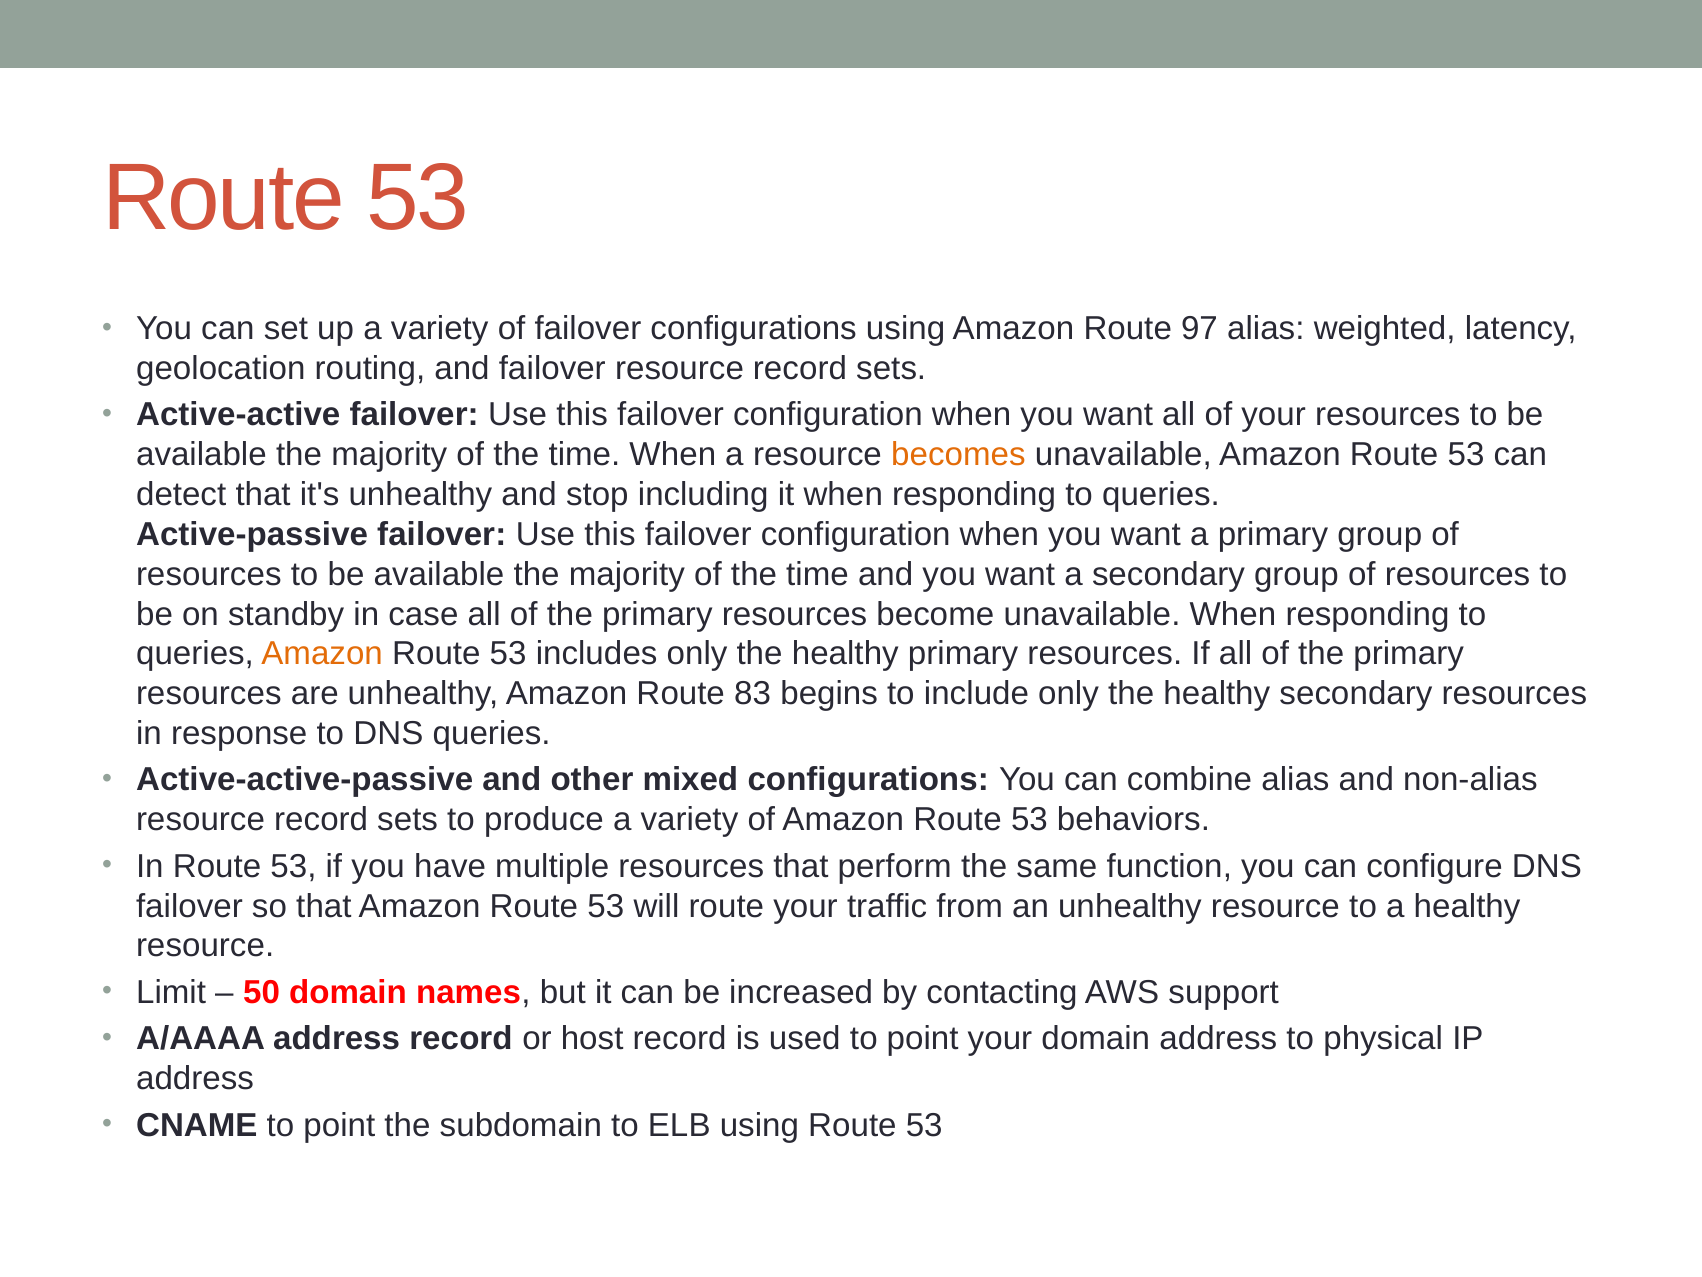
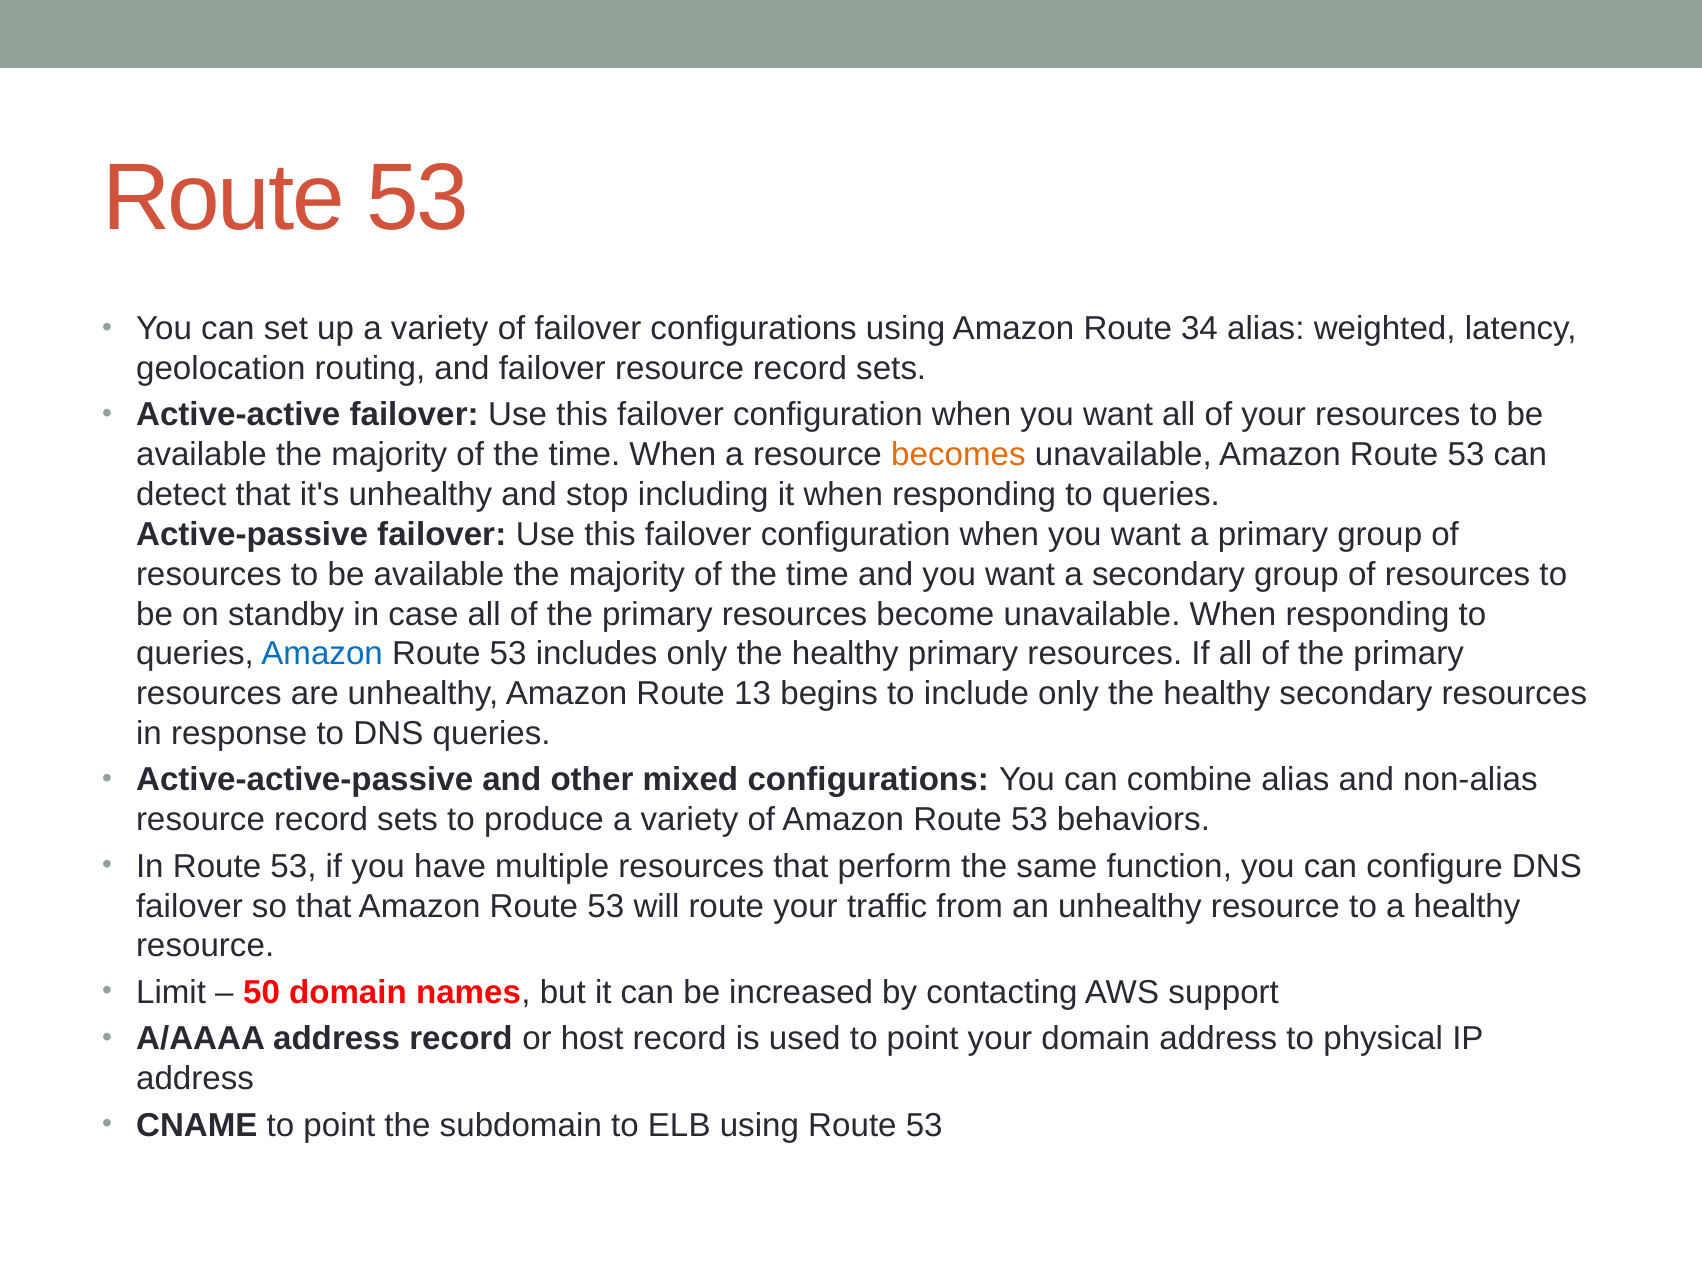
97: 97 -> 34
Amazon at (322, 654) colour: orange -> blue
83: 83 -> 13
